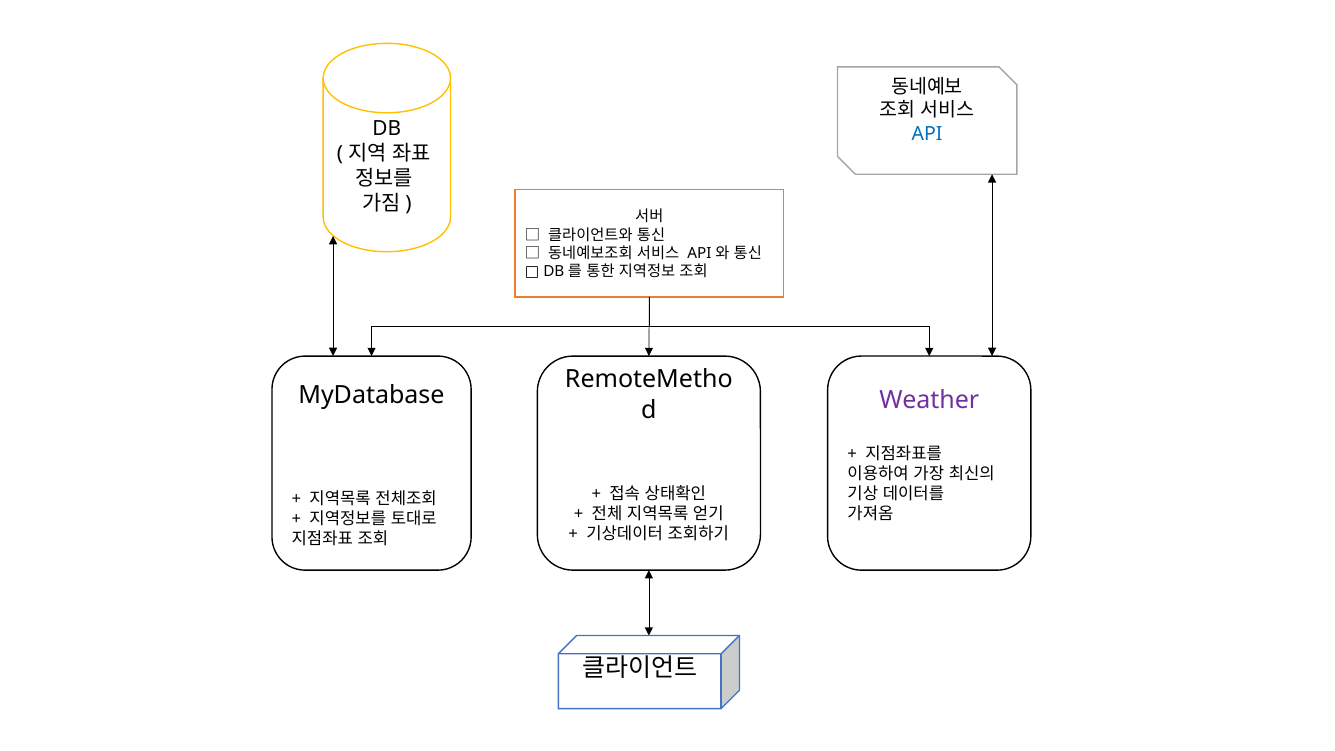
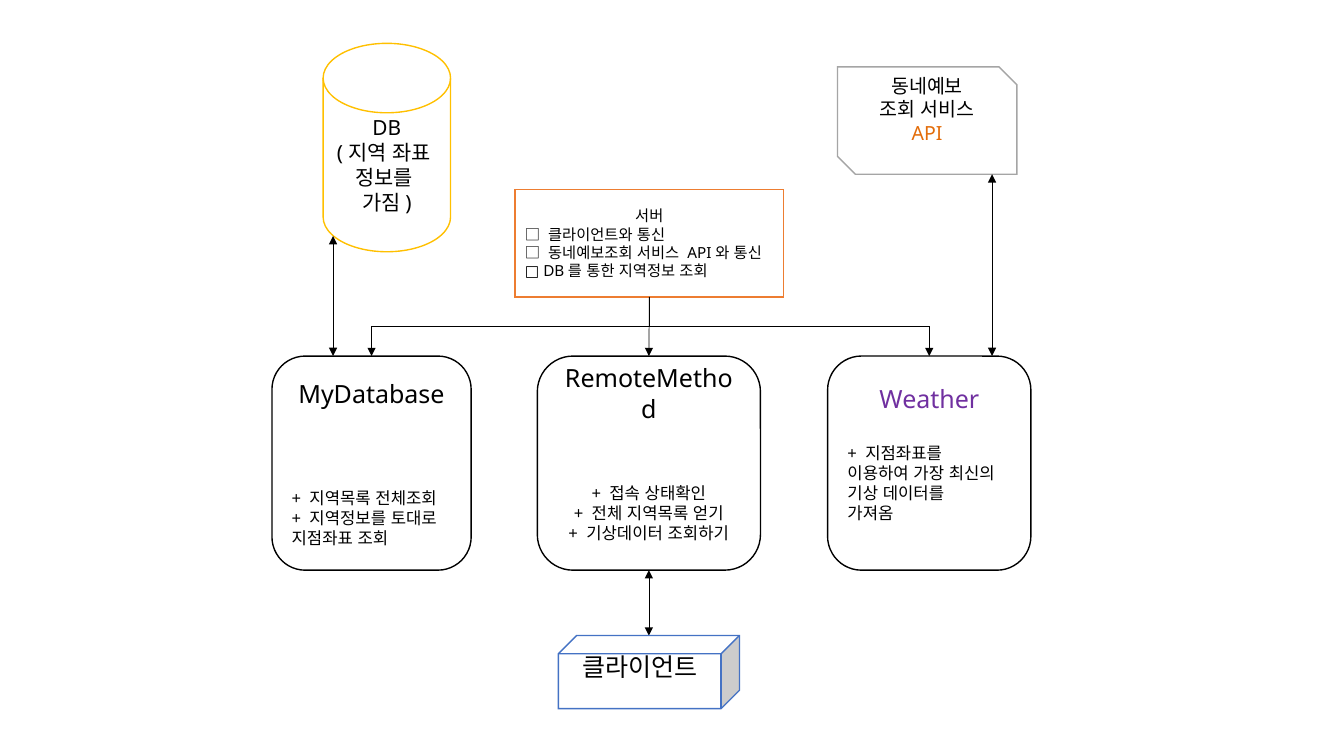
API colour: blue -> orange
